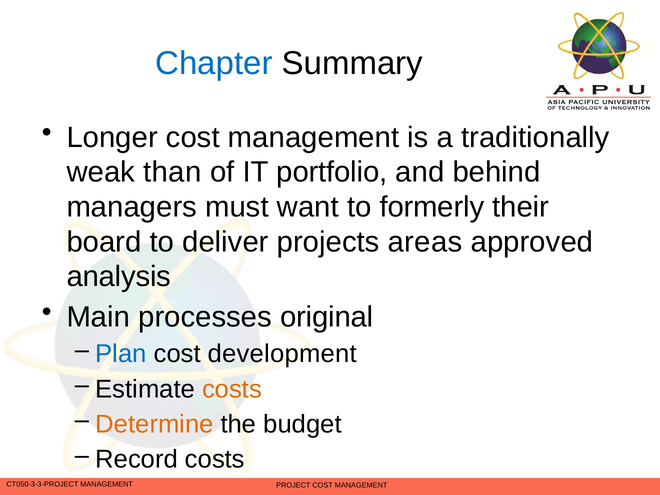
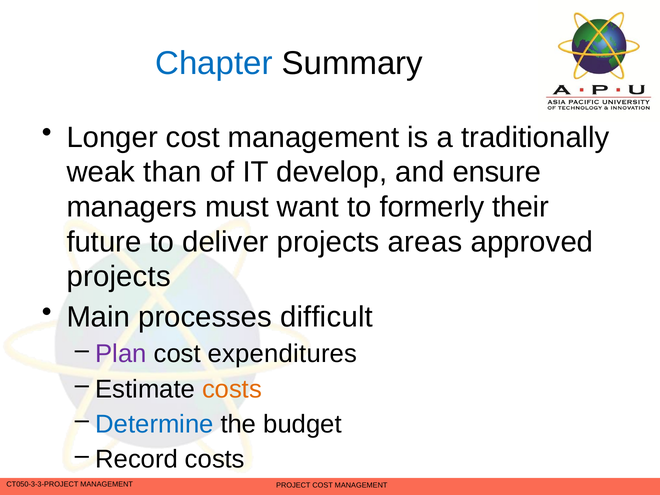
portfolio: portfolio -> develop
behind: behind -> ensure
board: board -> future
analysis at (119, 277): analysis -> projects
original: original -> difficult
Plan colour: blue -> purple
development: development -> expenditures
Determine colour: orange -> blue
